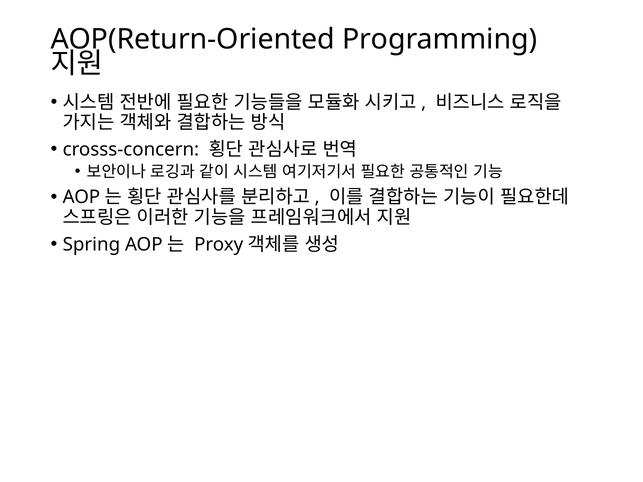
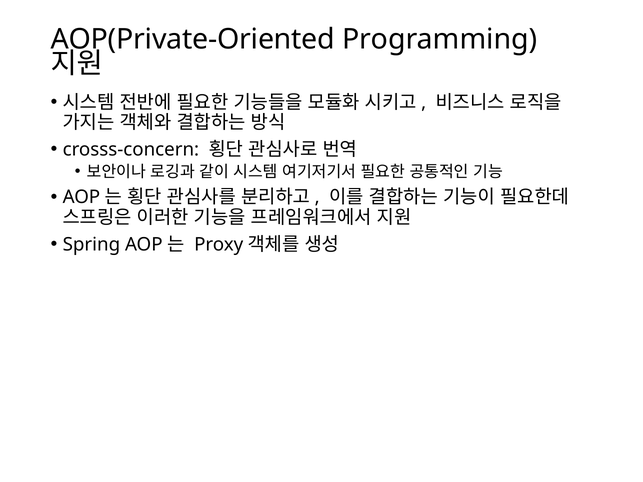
AOP(Return-Oriented: AOP(Return-Oriented -> AOP(Private-Oriented
